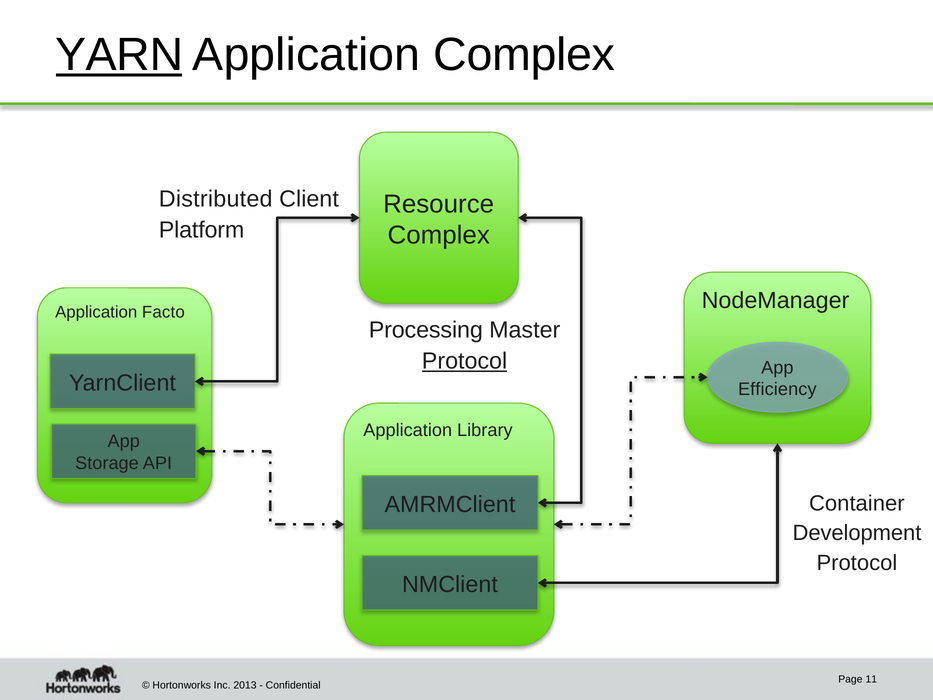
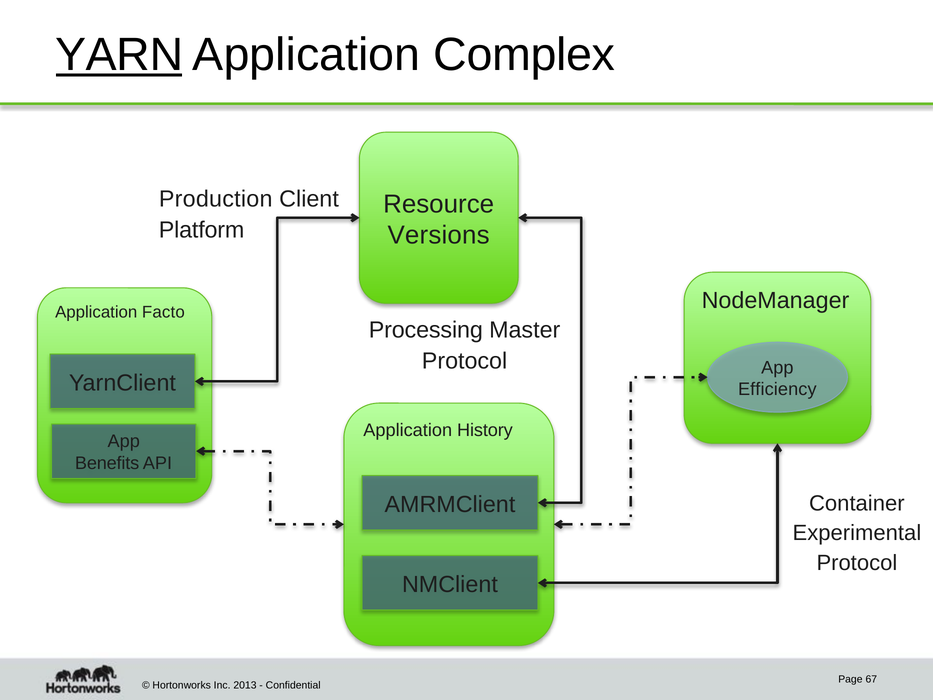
Distributed: Distributed -> Production
Complex at (439, 235): Complex -> Versions
Protocol at (465, 361) underline: present -> none
Library: Library -> History
Storage: Storage -> Benefits
Development: Development -> Experimental
11: 11 -> 67
